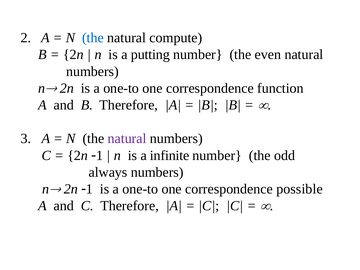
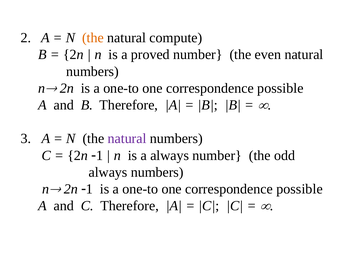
the at (93, 38) colour: blue -> orange
putting: putting -> proved
function at (280, 88): function -> possible
a infinite: infinite -> always
